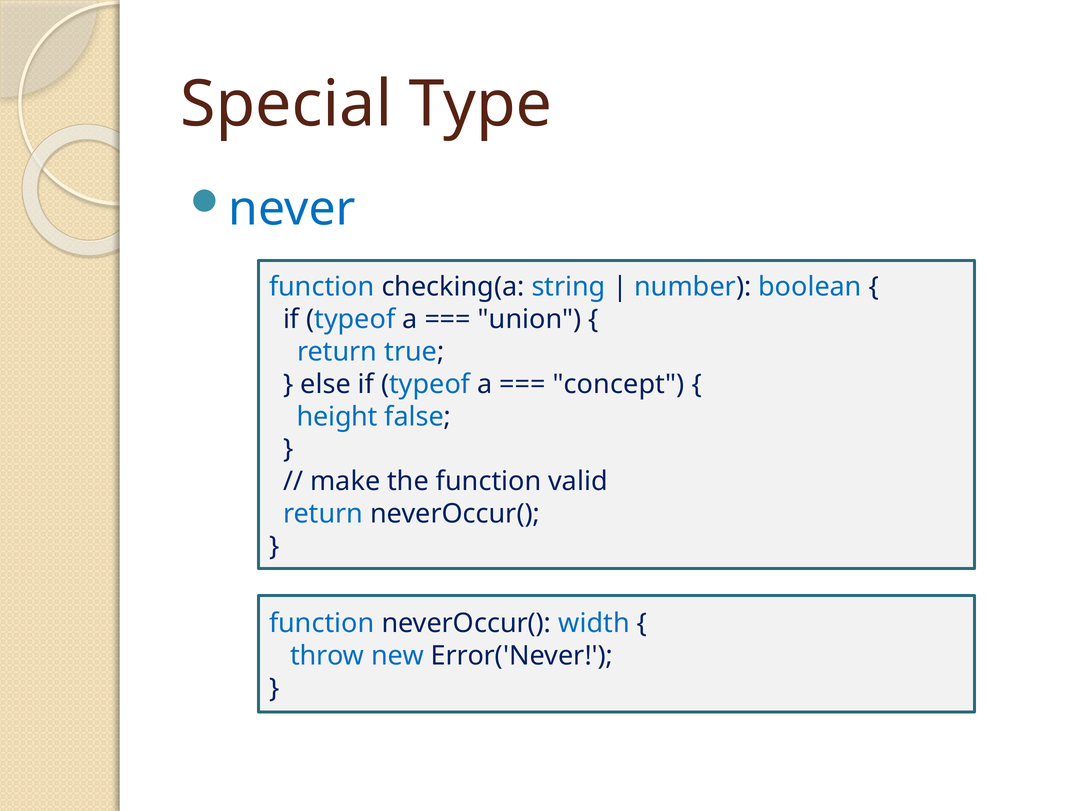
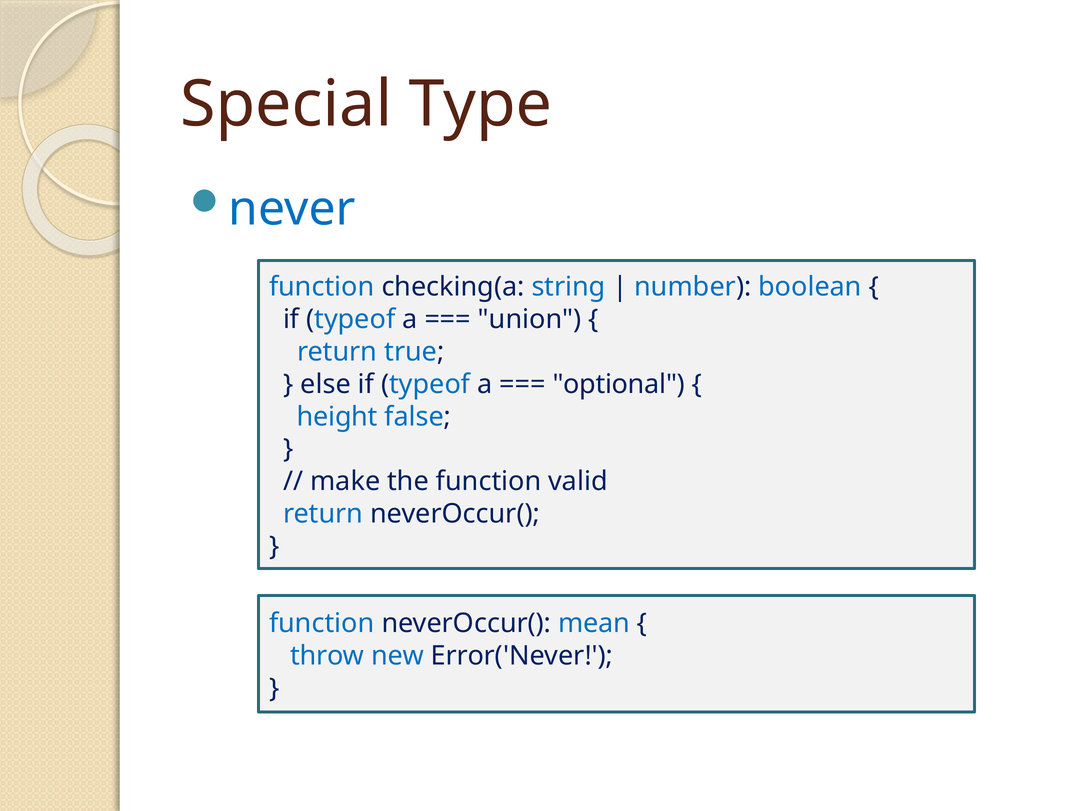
concept: concept -> optional
width: width -> mean
